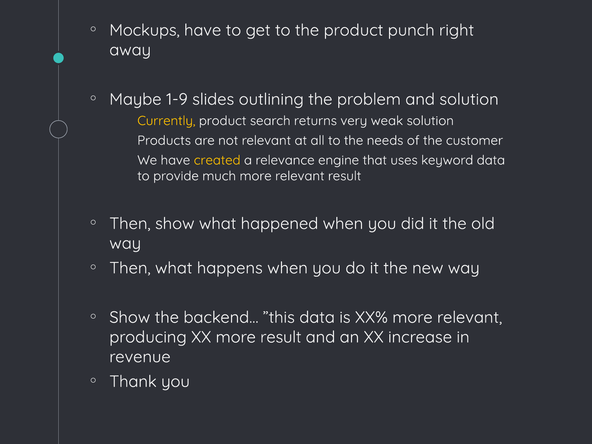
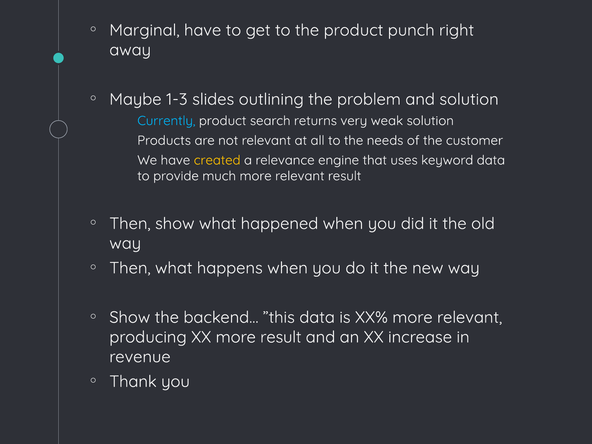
Mockups: Mockups -> Marginal
1-9: 1-9 -> 1-3
Currently colour: yellow -> light blue
